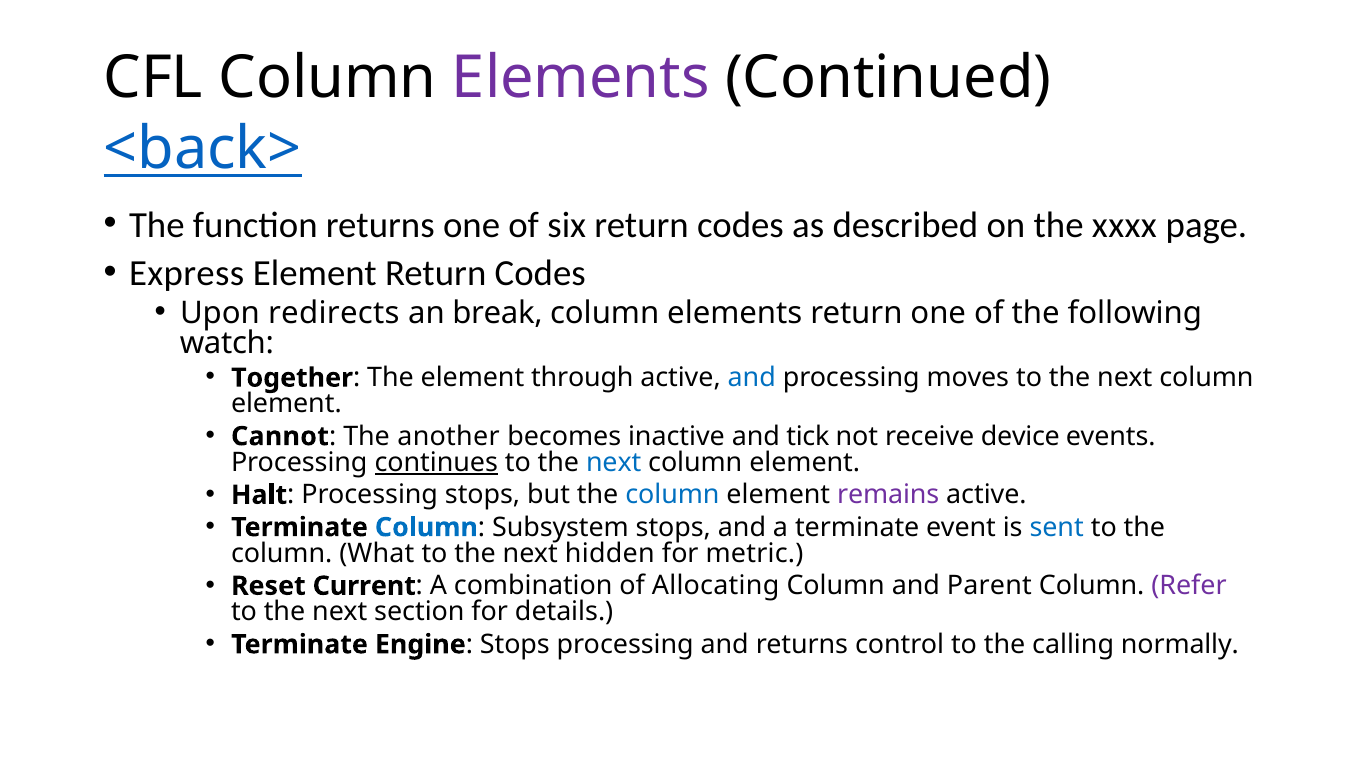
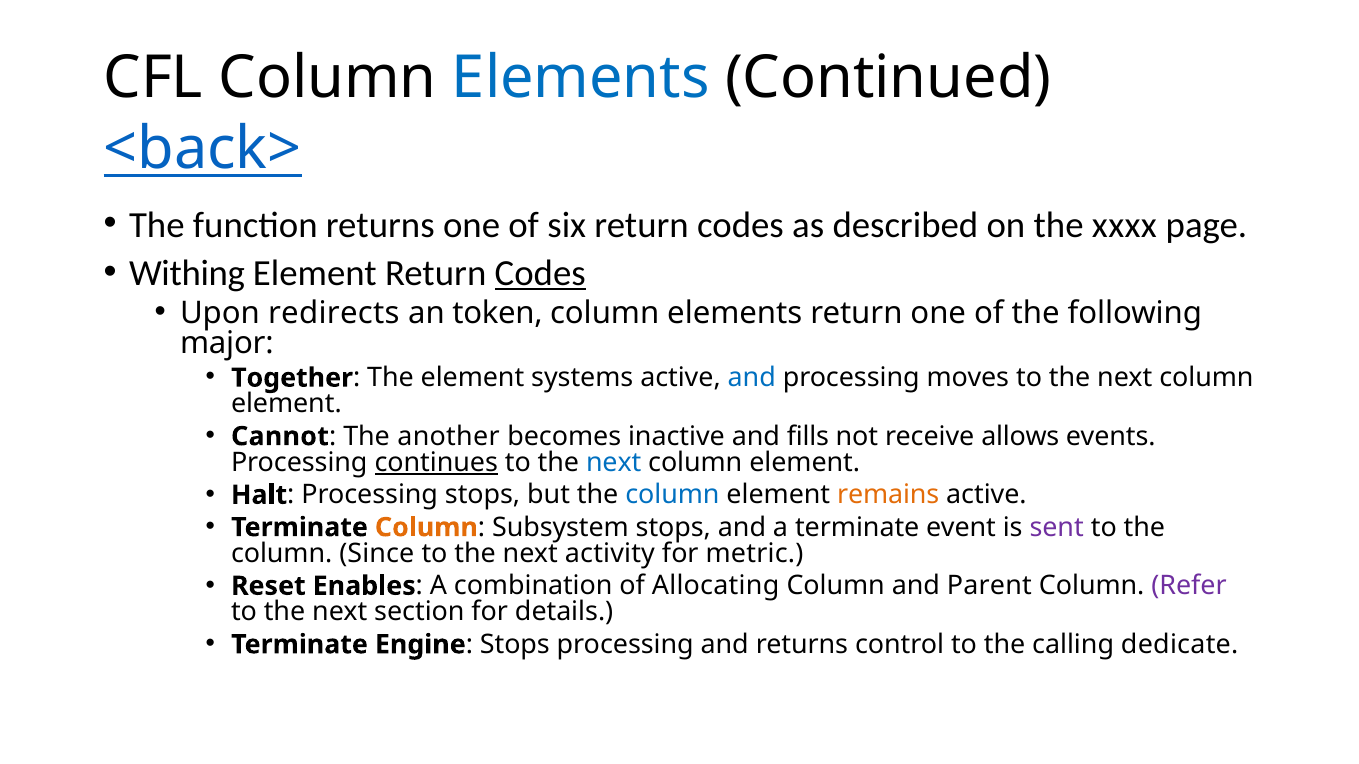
Elements at (581, 78) colour: purple -> blue
Express: Express -> Withing
Codes at (540, 274) underline: none -> present
break: break -> token
watch: watch -> major
through: through -> systems
tick: tick -> fills
device: device -> allows
remains colour: purple -> orange
Column at (426, 528) colour: blue -> orange
sent colour: blue -> purple
What: What -> Since
hidden: hidden -> activity
Current: Current -> Enables
normally: normally -> dedicate
